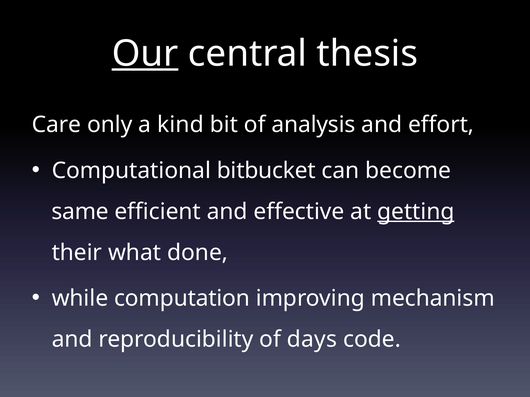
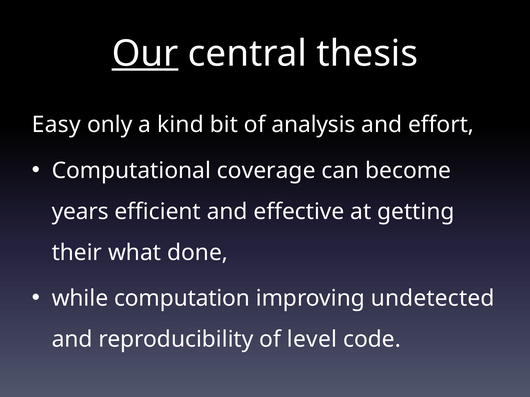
Care: Care -> Easy
bitbucket: bitbucket -> coverage
same: same -> years
getting underline: present -> none
mechanism: mechanism -> undetected
days: days -> level
